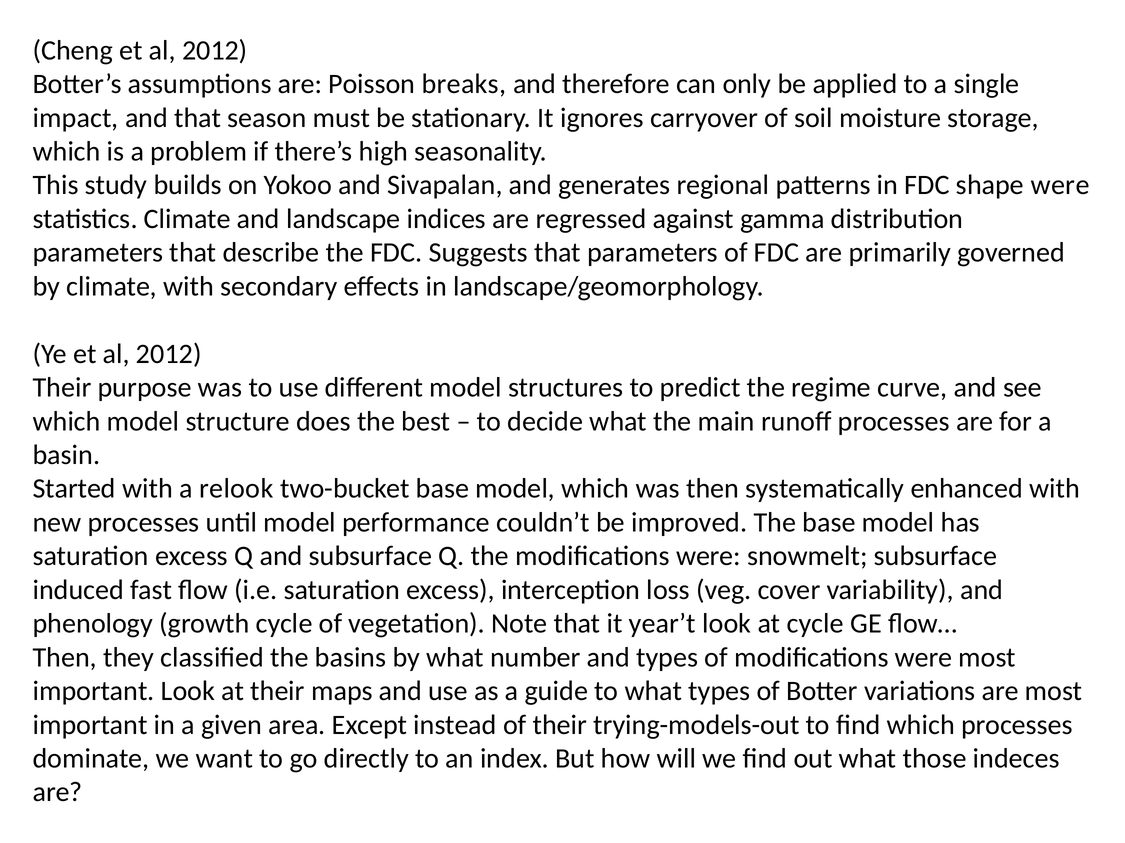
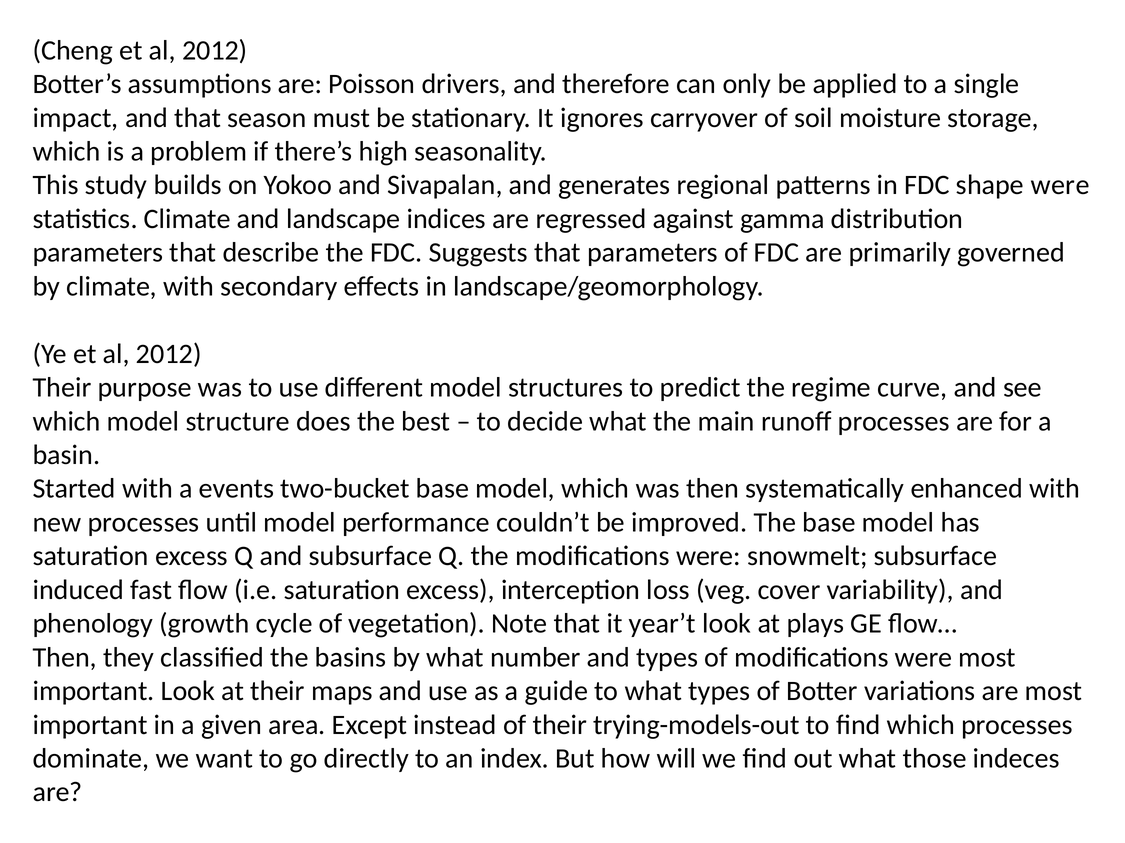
breaks: breaks -> drivers
relook: relook -> events
at cycle: cycle -> plays
